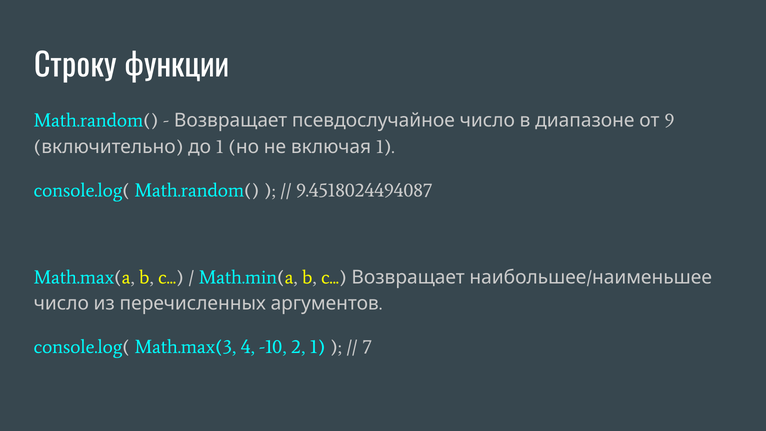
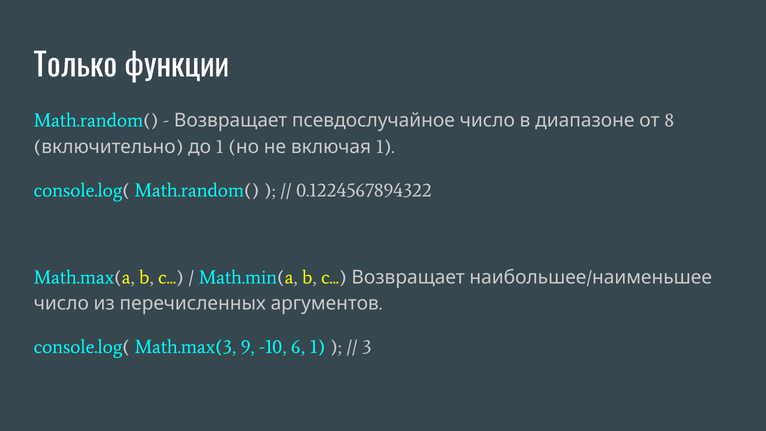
Строку: Строку -> Только
9: 9 -> 8
9.4518024494087: 9.4518024494087 -> 0.1224567894322
4: 4 -> 9
2: 2 -> 6
7: 7 -> 3
